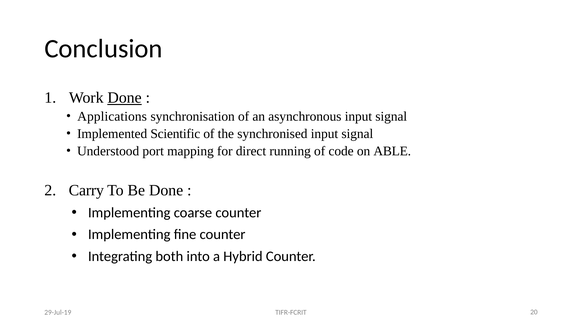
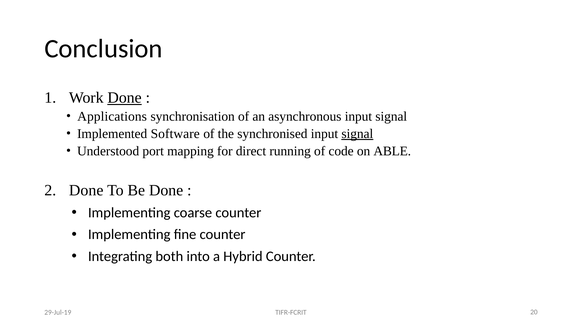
Scientific: Scientific -> Software
signal at (357, 134) underline: none -> present
Carry at (86, 191): Carry -> Done
